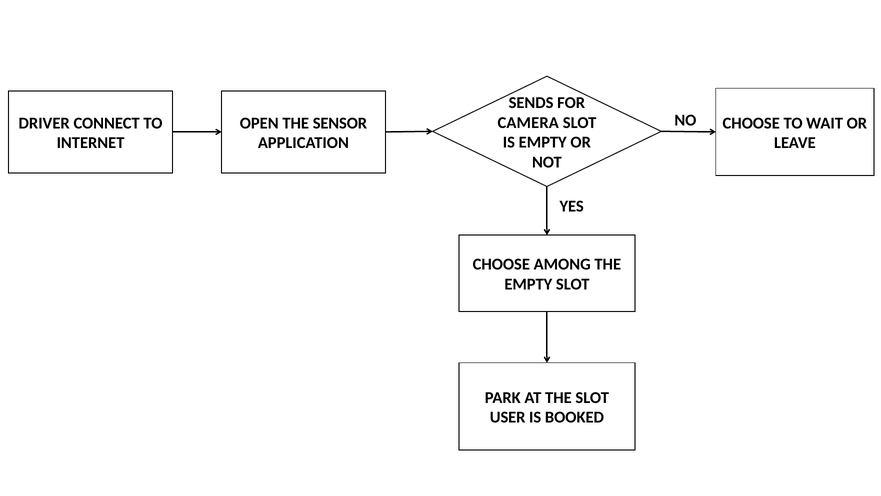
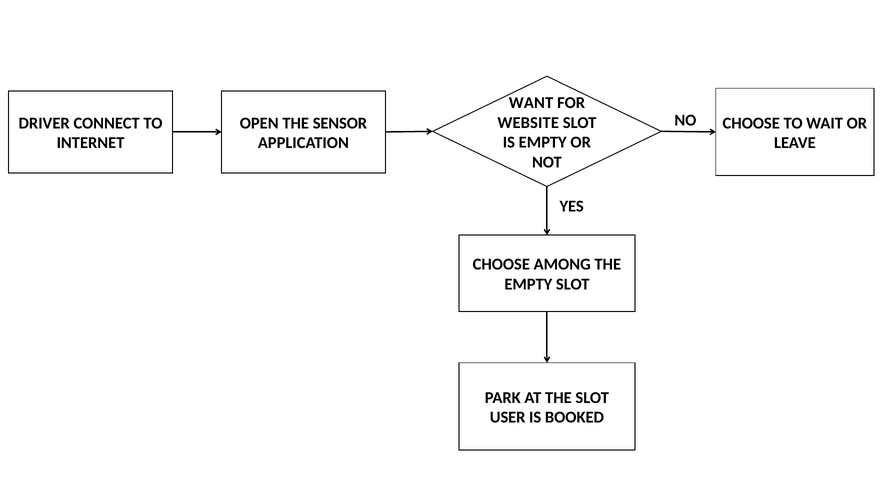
SENDS: SENDS -> WANT
CAMERA: CAMERA -> WEBSITE
